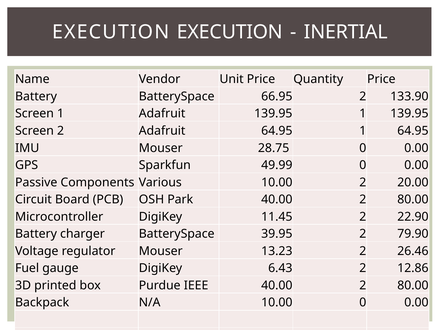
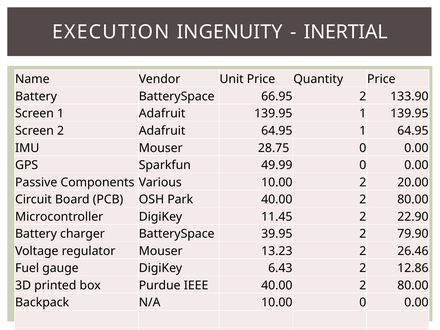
EXECUTION EXECUTION: EXECUTION -> INGENUITY
